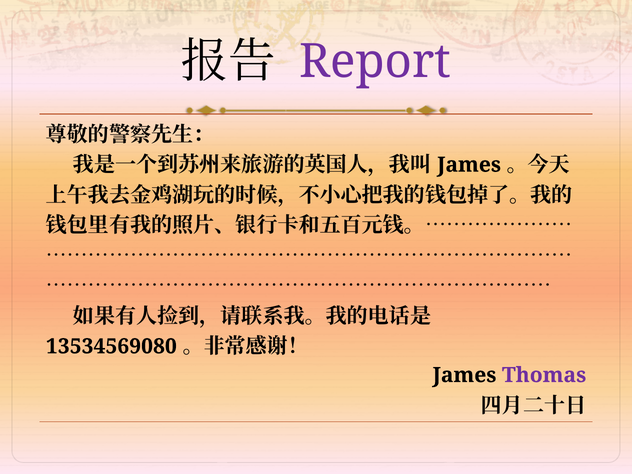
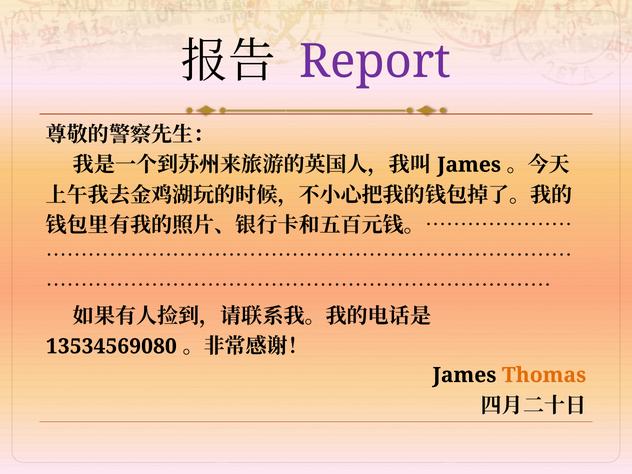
Thomas colour: purple -> orange
